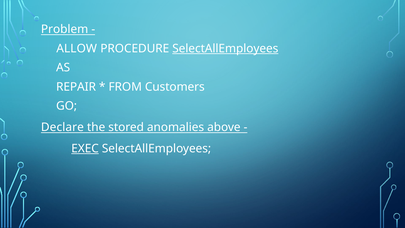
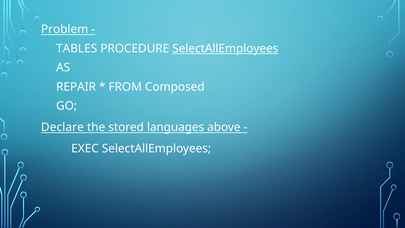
ALLOW: ALLOW -> TABLES
Customers: Customers -> Composed
anomalies: anomalies -> languages
EXEC underline: present -> none
